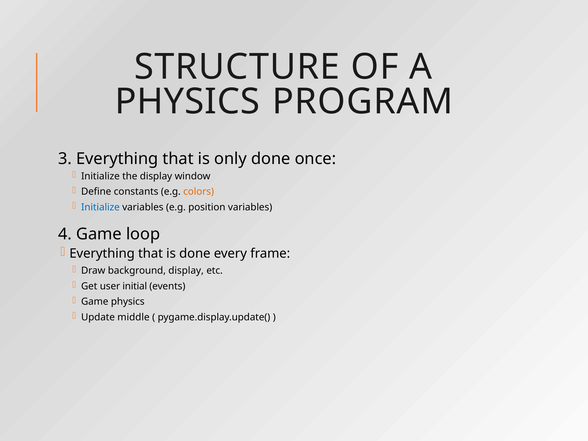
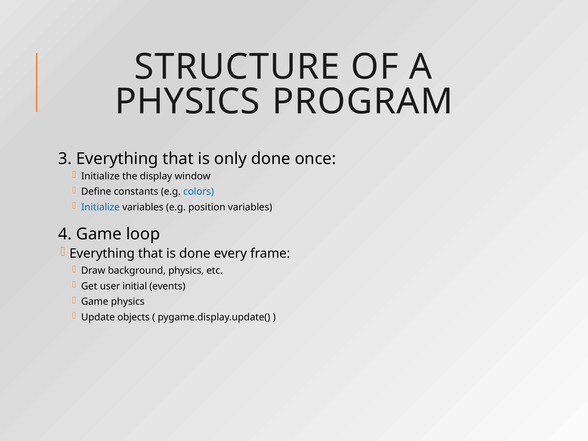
colors colour: orange -> blue
background display: display -> physics
middle: middle -> objects
